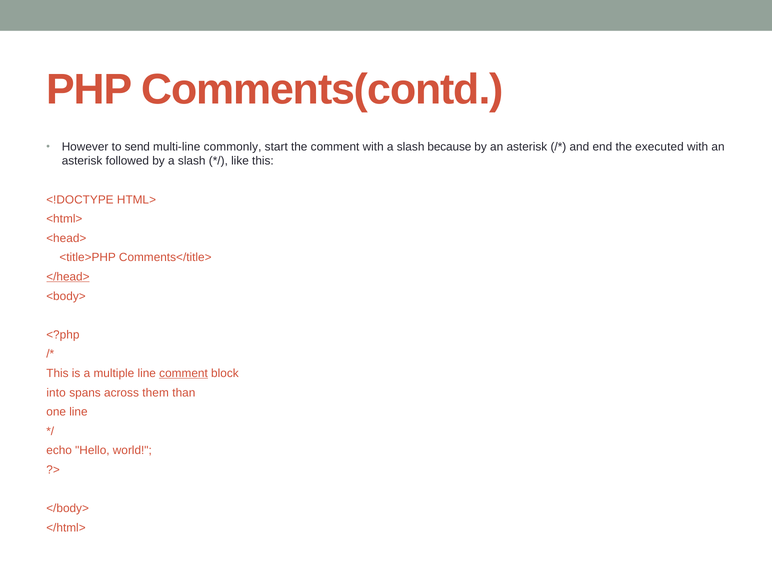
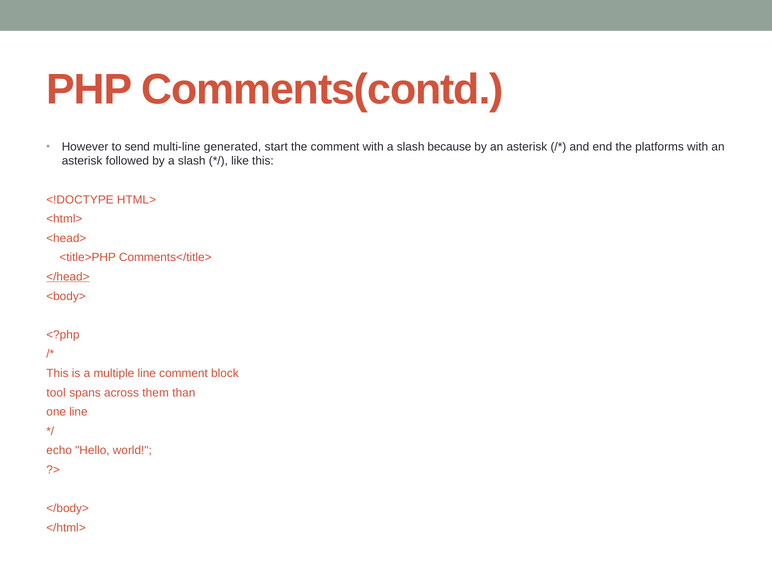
commonly: commonly -> generated
executed: executed -> platforms
comment at (184, 373) underline: present -> none
into: into -> tool
